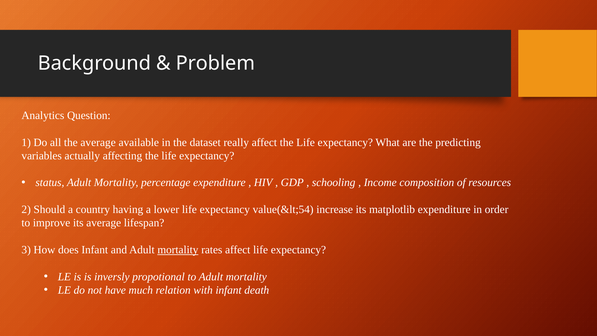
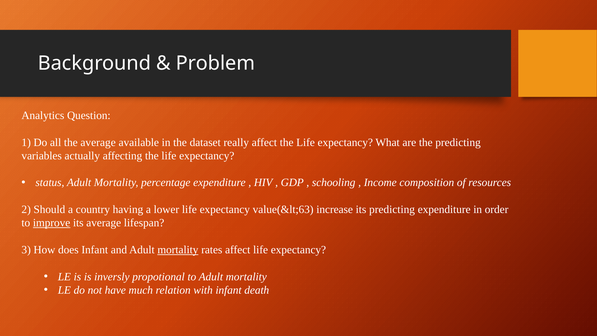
value(&lt;54: value(&lt;54 -> value(&lt;63
its matplotlib: matplotlib -> predicting
improve underline: none -> present
